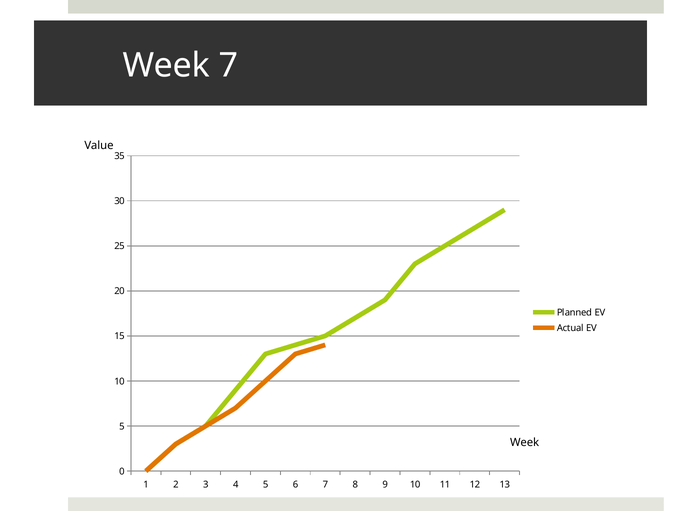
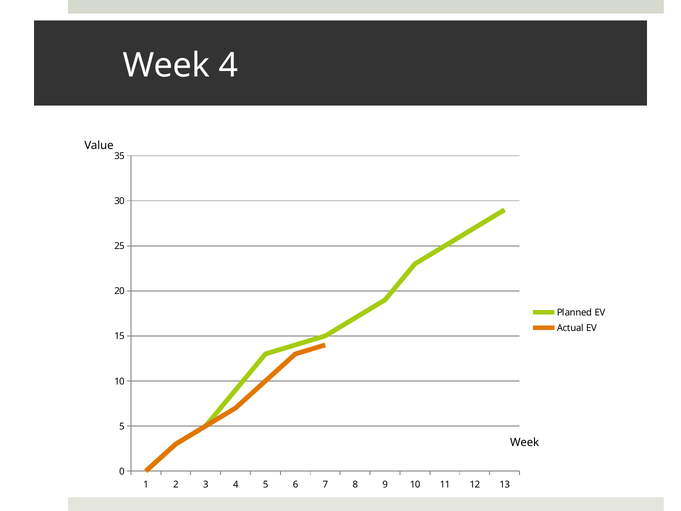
Week 7: 7 -> 4
